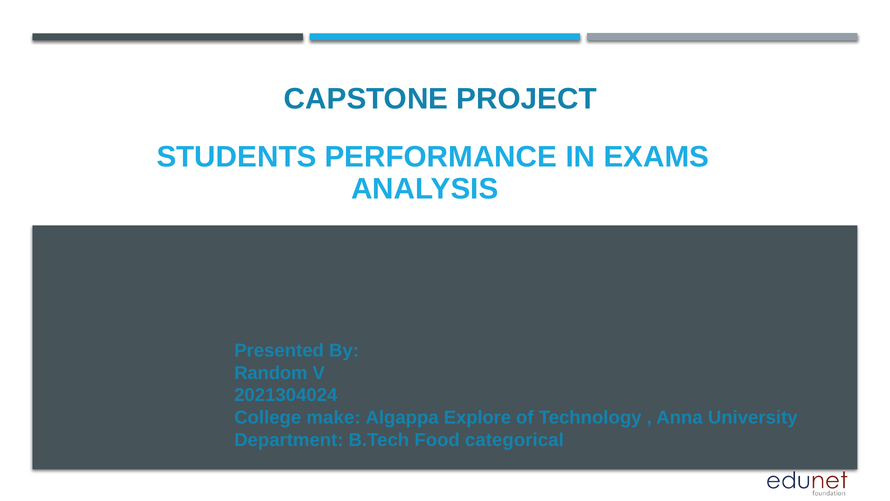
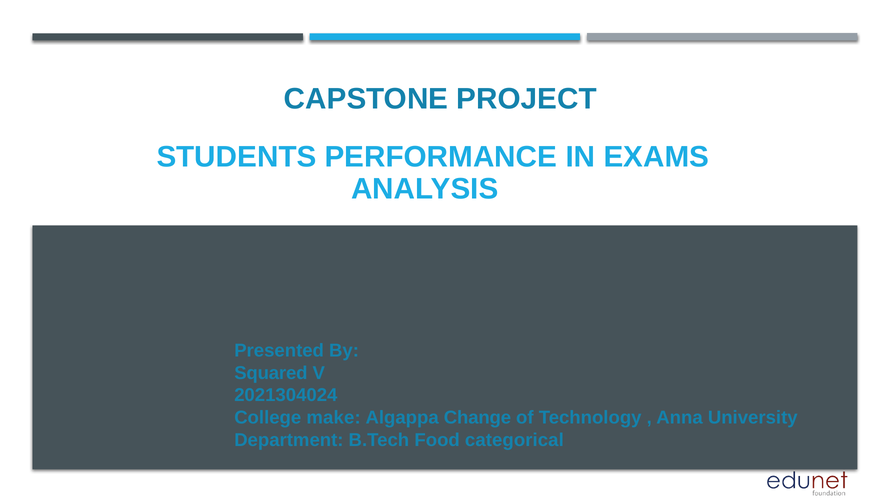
Random: Random -> Squared
Explore: Explore -> Change
